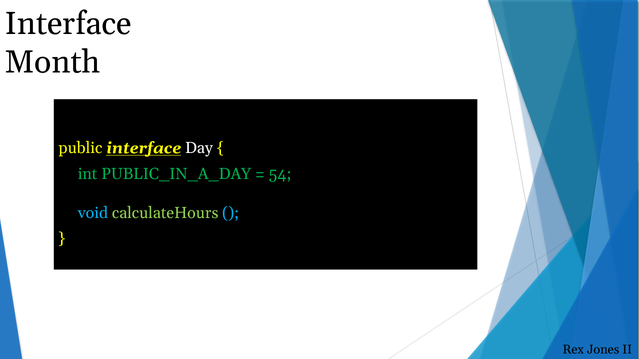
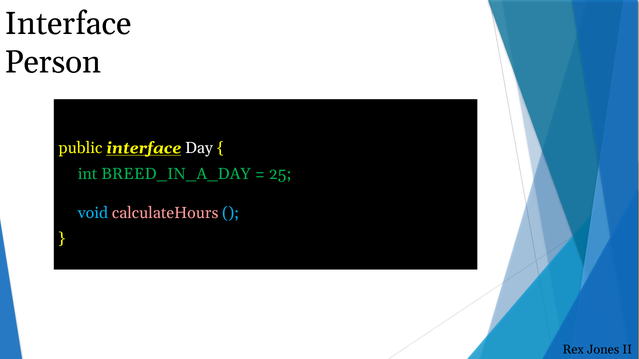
Month: Month -> Person
PUBLIC_IN_A_DAY: PUBLIC_IN_A_DAY -> BREED_IN_A_DAY
54: 54 -> 25
calculateHours colour: light green -> pink
